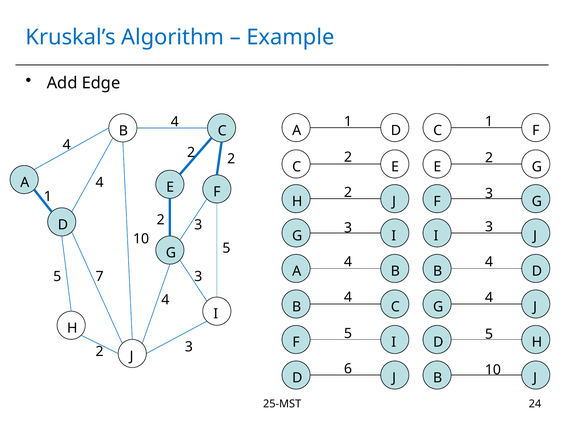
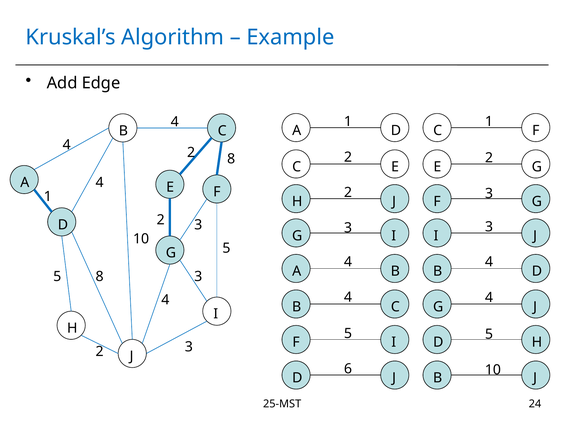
2 at (231, 159): 2 -> 8
5 7: 7 -> 8
